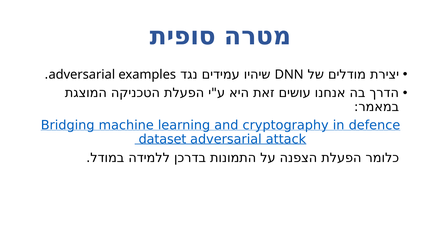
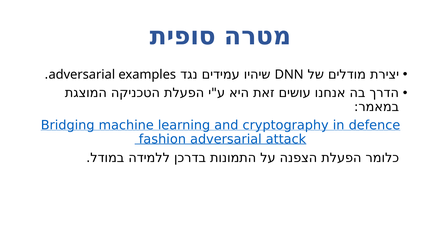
dataset: dataset -> fashion
